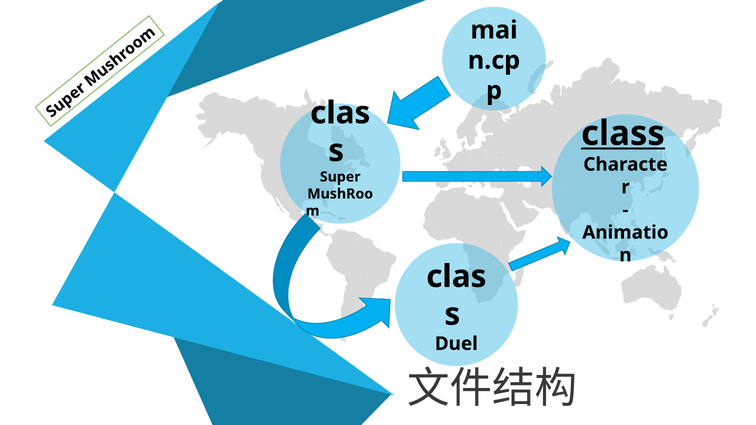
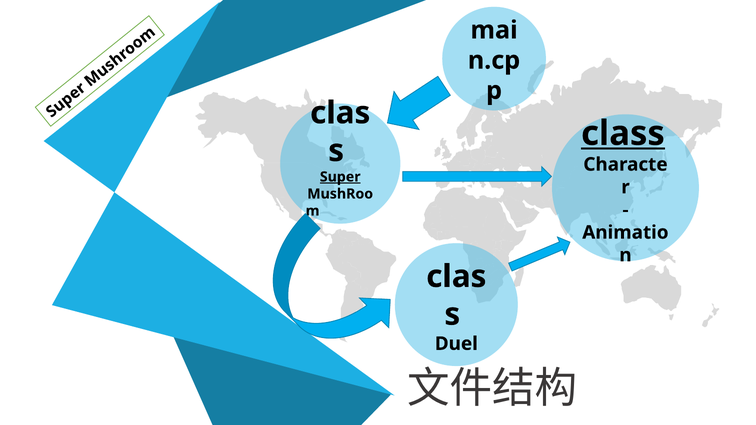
Super underline: none -> present
